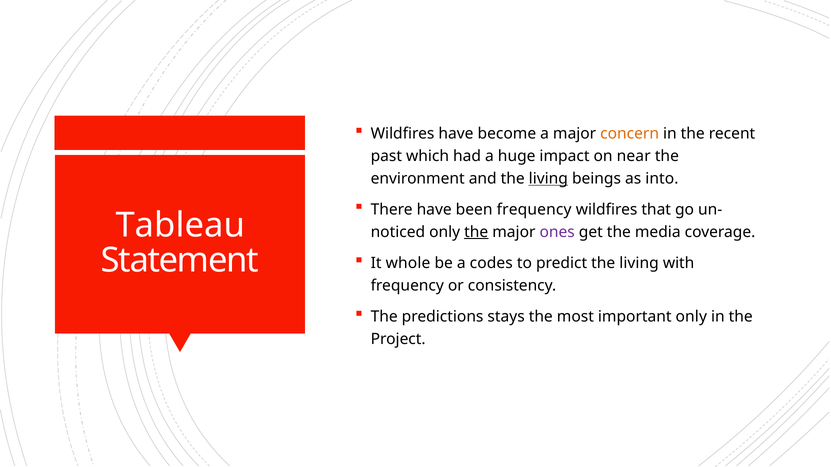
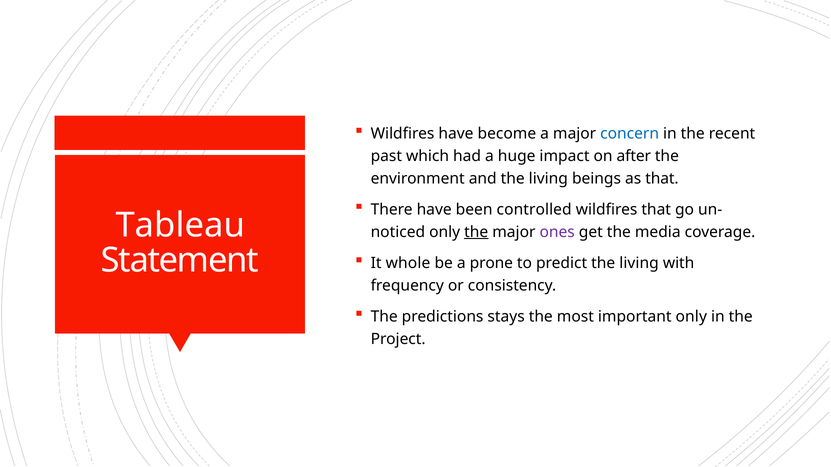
concern colour: orange -> blue
near: near -> after
living at (548, 179) underline: present -> none
as into: into -> that
been frequency: frequency -> controlled
codes: codes -> prone
